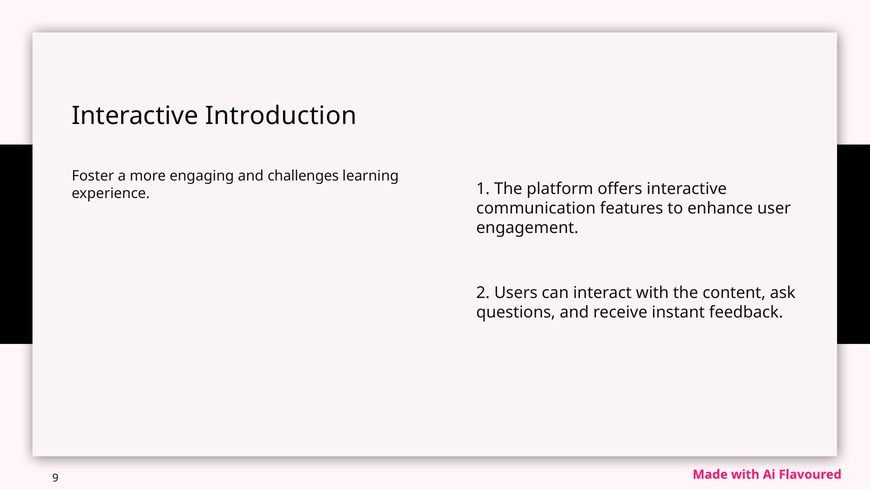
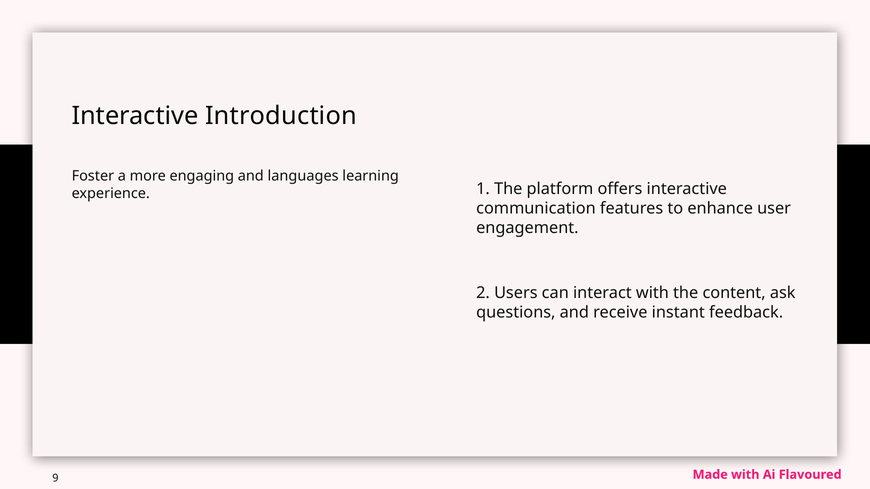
challenges: challenges -> languages
